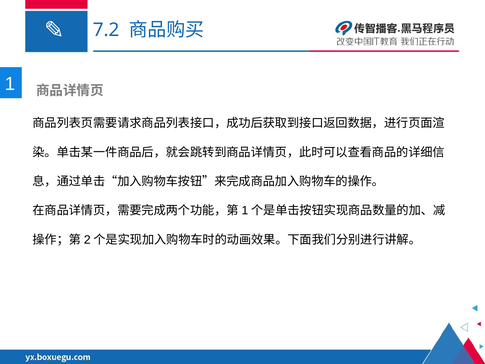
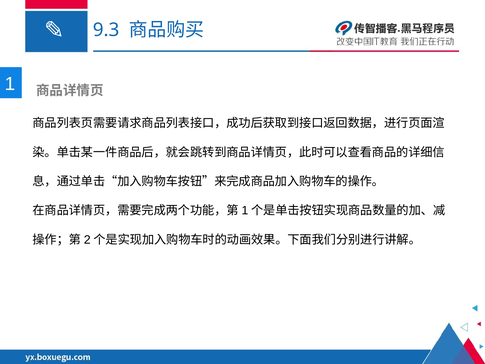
7.2: 7.2 -> 9.3
